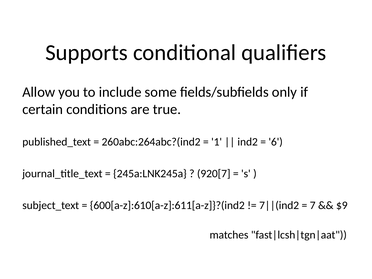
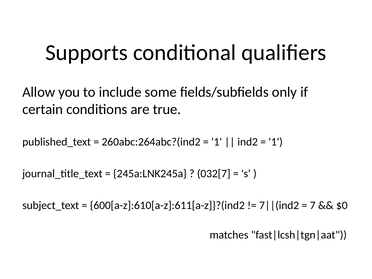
6 at (276, 142): 6 -> 1
920[7: 920[7 -> 032[7
$9: $9 -> $0
